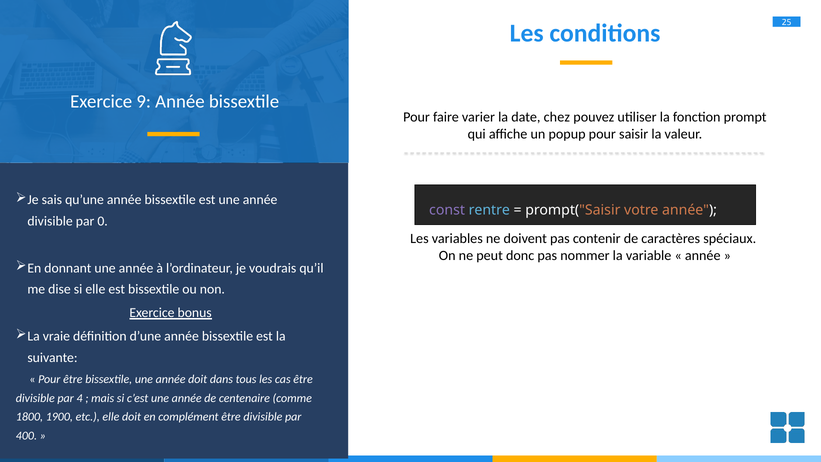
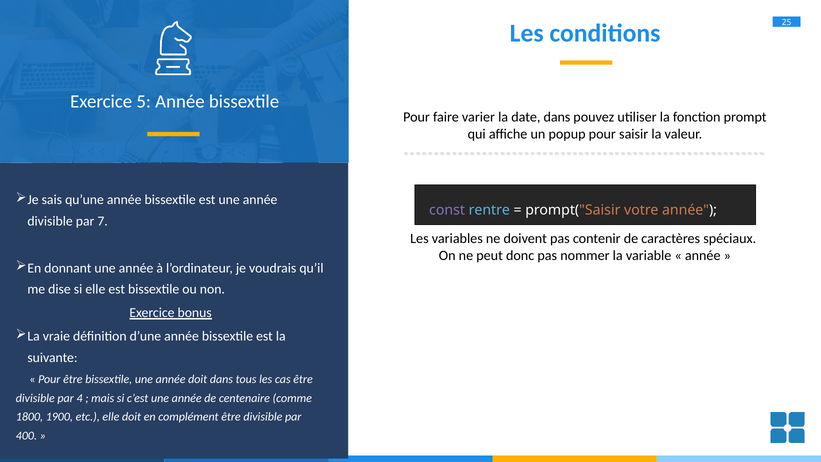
9: 9 -> 5
date chez: chez -> dans
0: 0 -> 7
